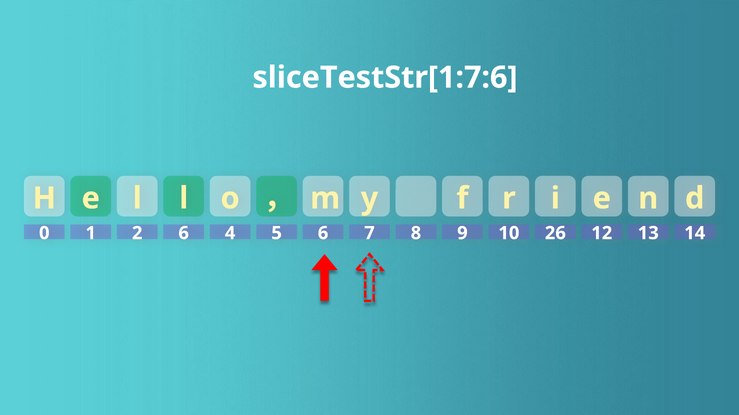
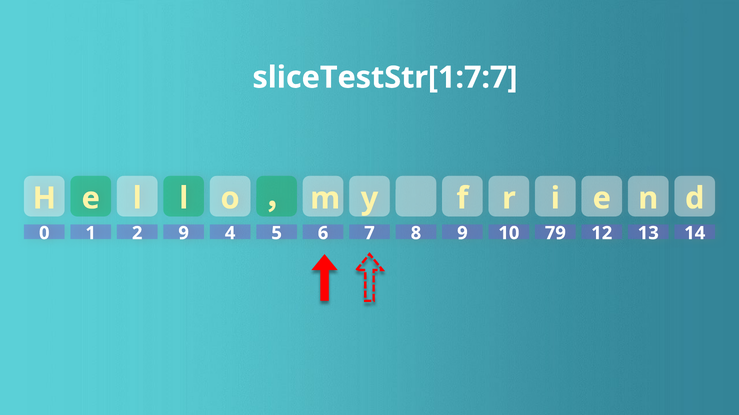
sliceTestStr[1:7:6: sliceTestStr[1:7:6 -> sliceTestStr[1:7:7
2 6: 6 -> 9
26: 26 -> 79
